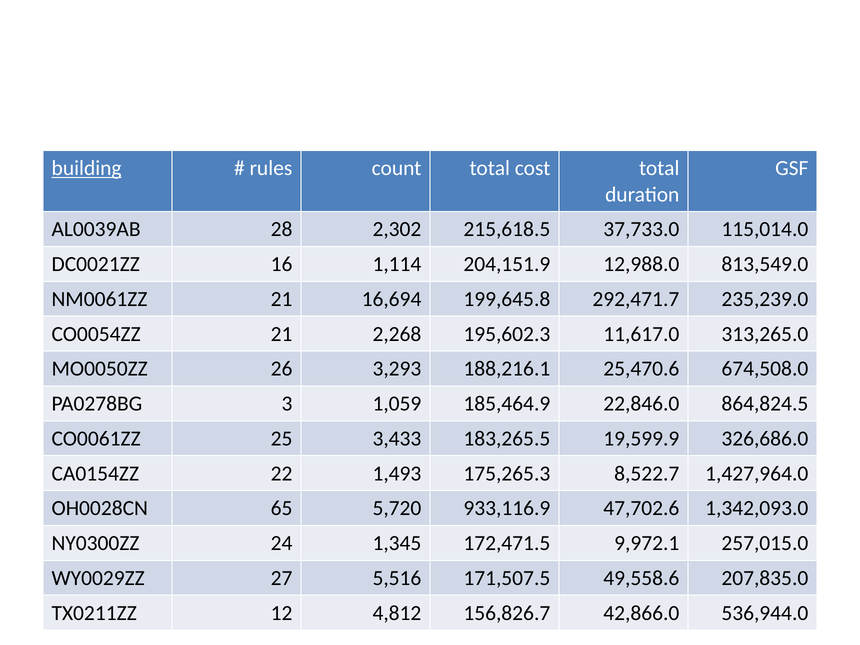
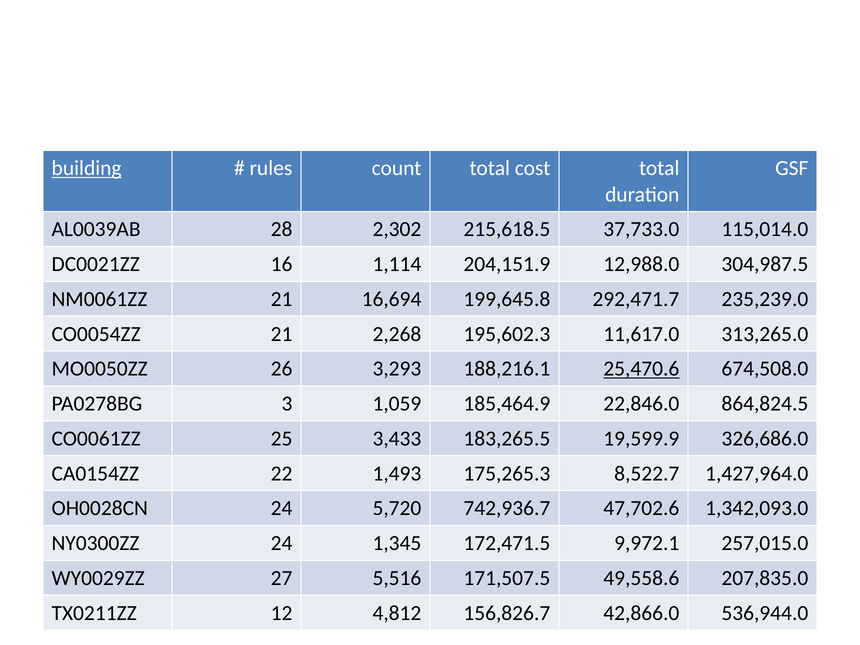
813,549.0: 813,549.0 -> 304,987.5
25,470.6 underline: none -> present
OH0028CN 65: 65 -> 24
933,116.9: 933,116.9 -> 742,936.7
